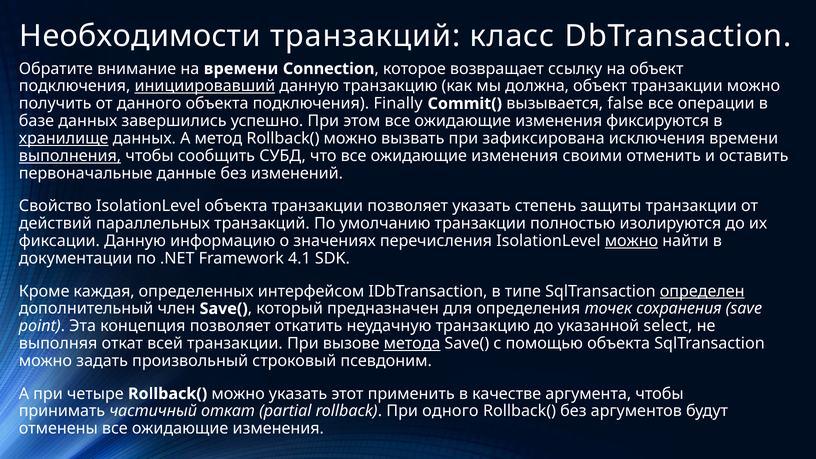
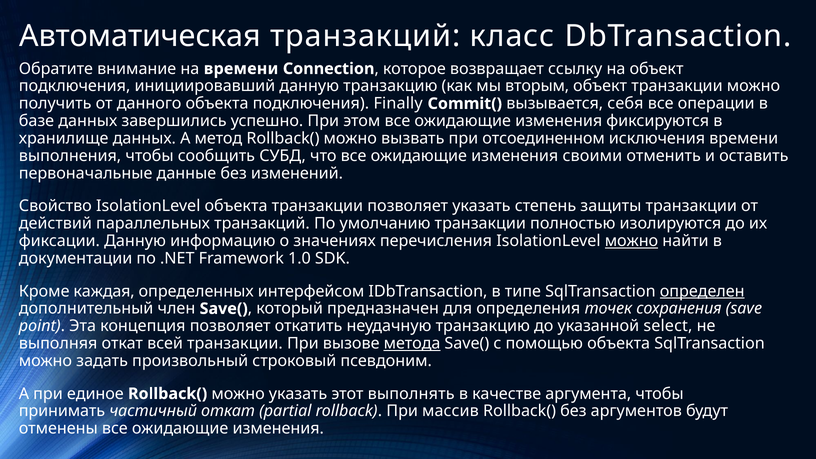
Необходимости: Необходимости -> Автоматическая
инициировавший underline: present -> none
должна: должна -> вторым
false: false -> себя
хранилище underline: present -> none
зафиксирована: зафиксирована -> отсоединенном
выполнения underline: present -> none
4.1: 4.1 -> 1.0
четыре: четыре -> единое
применить: применить -> выполнять
одного: одного -> массив
